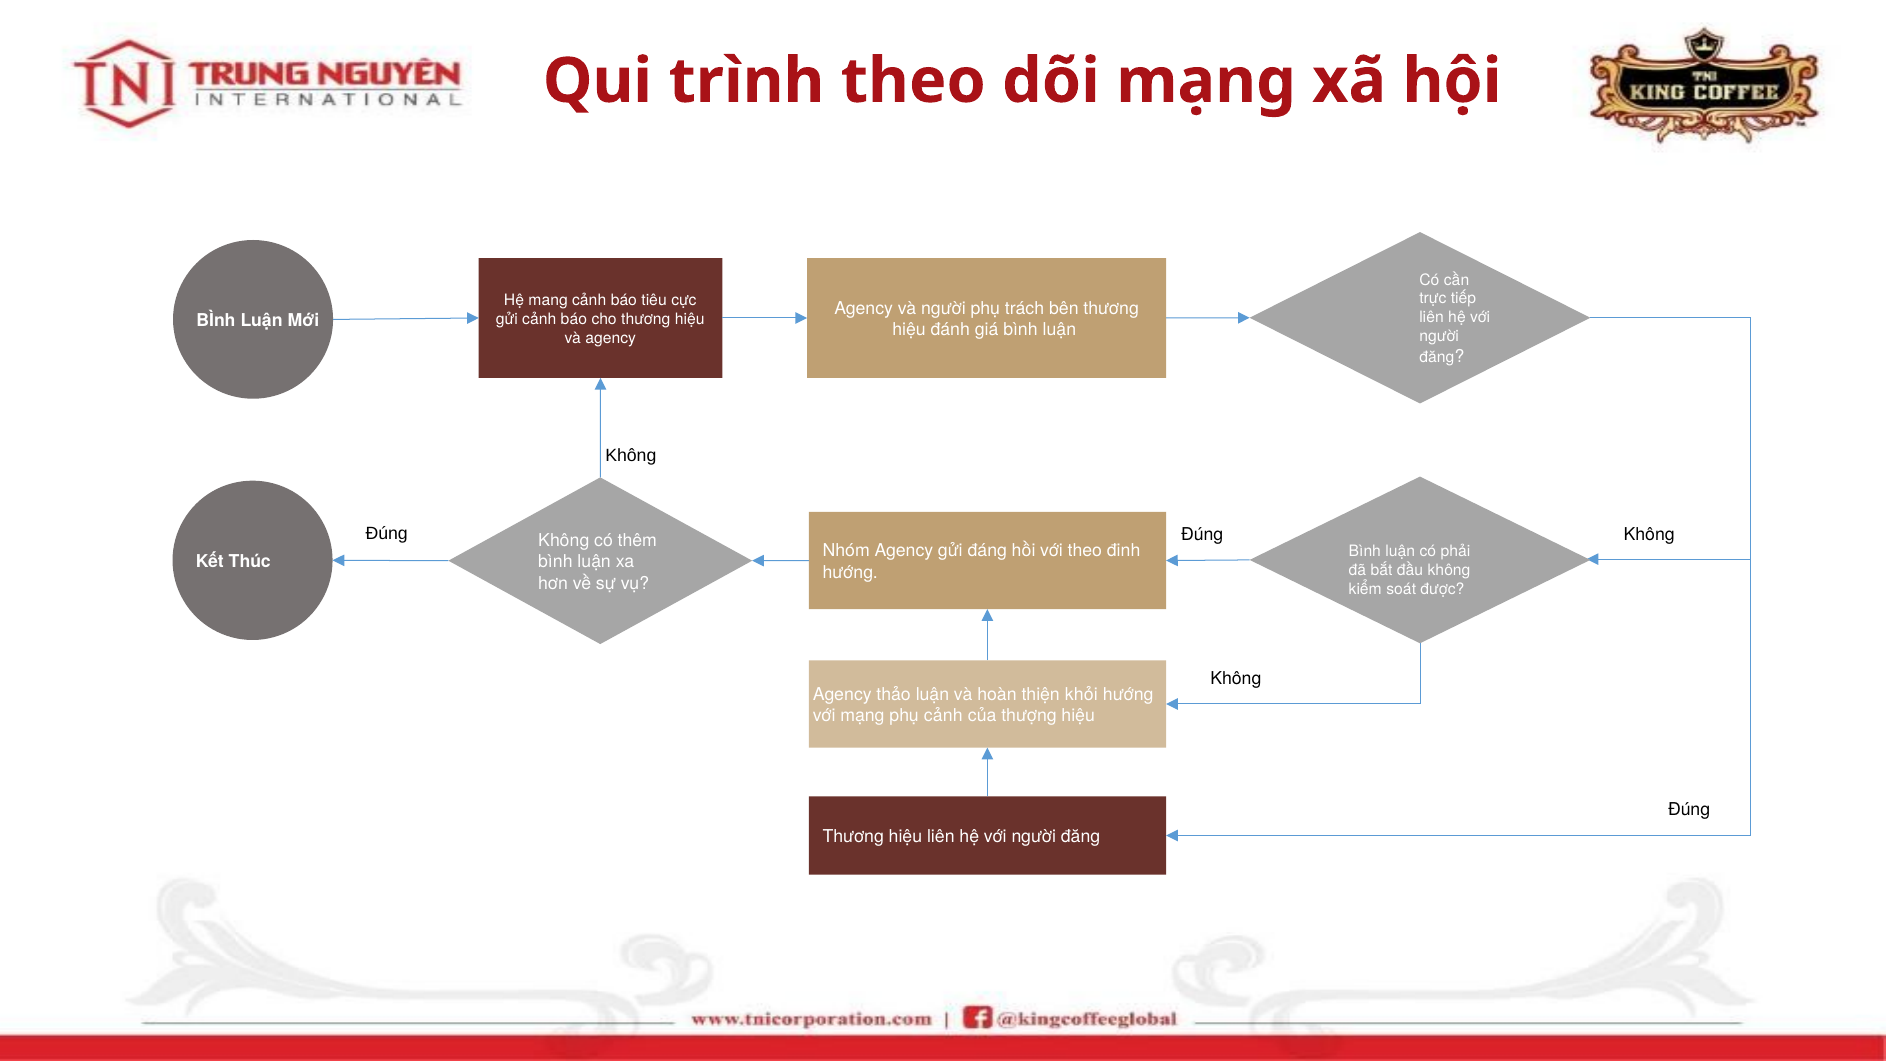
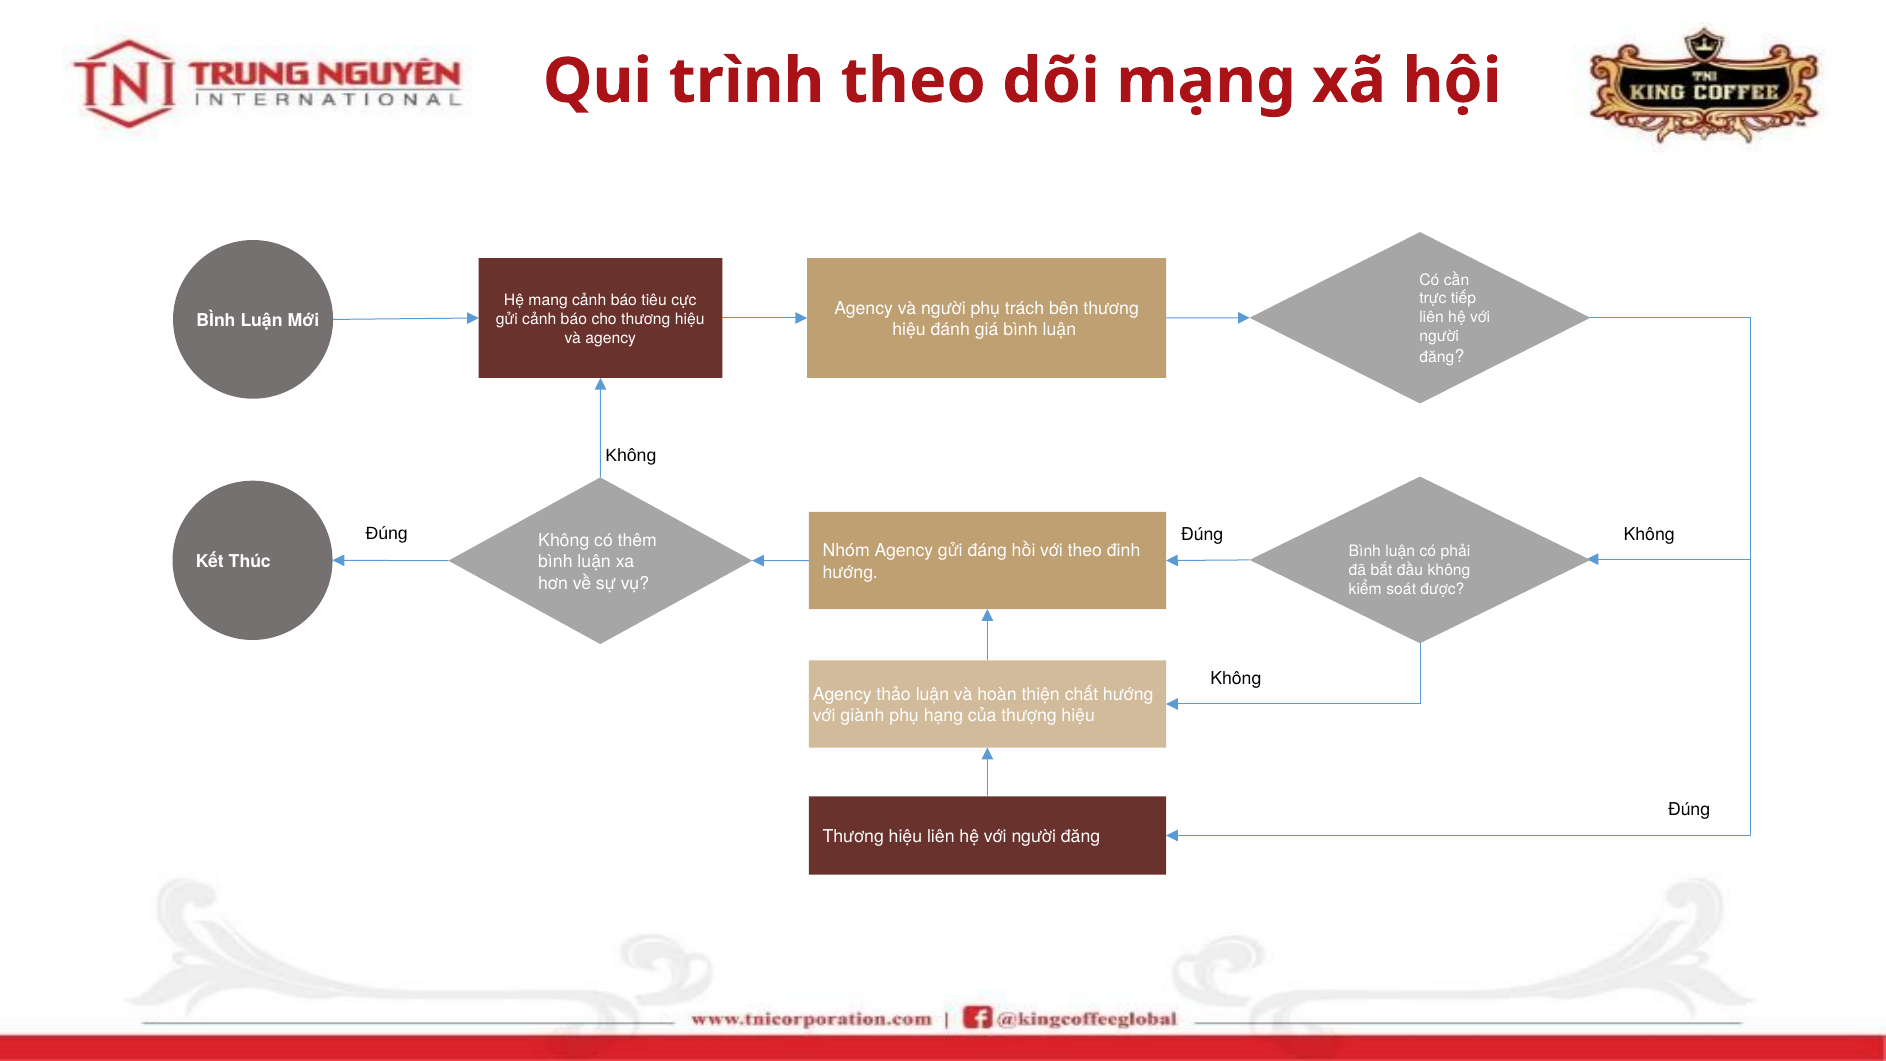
khỏi: khỏi -> chất
với mạng: mạng -> giành
phụ cảnh: cảnh -> hạng
